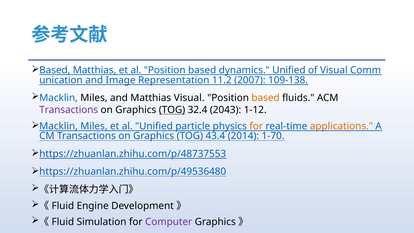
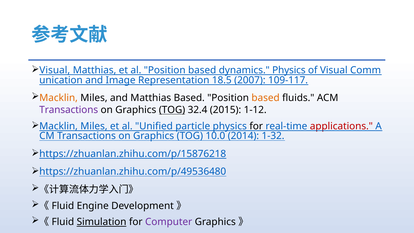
Based at (55, 70): Based -> Visual
dynamics Unified: Unified -> Physics
11.2: 11.2 -> 18.5
109-138: 109-138 -> 109-117
Macklin at (59, 98) colour: blue -> orange
Matthias Visual: Visual -> Based
2043: 2043 -> 2015
for at (256, 126) colour: orange -> black
applications colour: orange -> red
43.4: 43.4 -> 10.0
1-70: 1-70 -> 1-32
https://zhuanlan.zhihu.com/p/48737553: https://zhuanlan.zhihu.com/p/48737553 -> https://zhuanlan.zhihu.com/p/15876218
Simulation underline: none -> present
